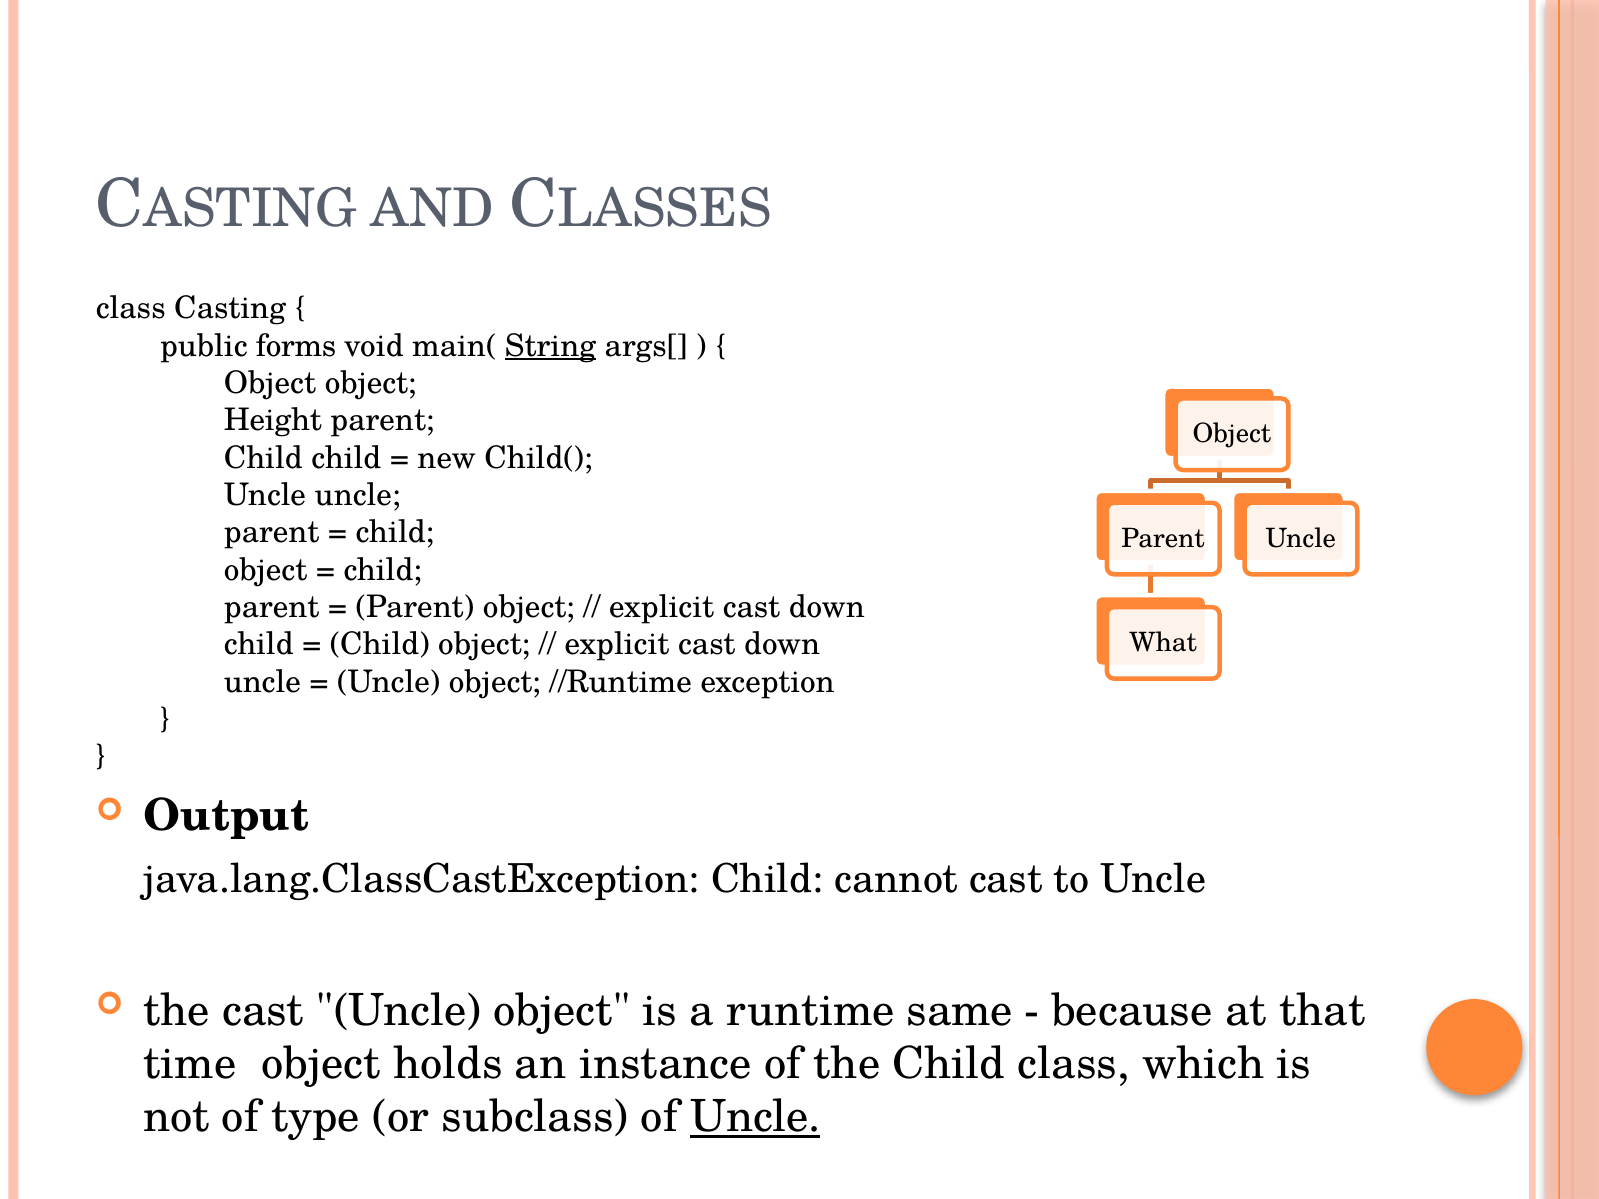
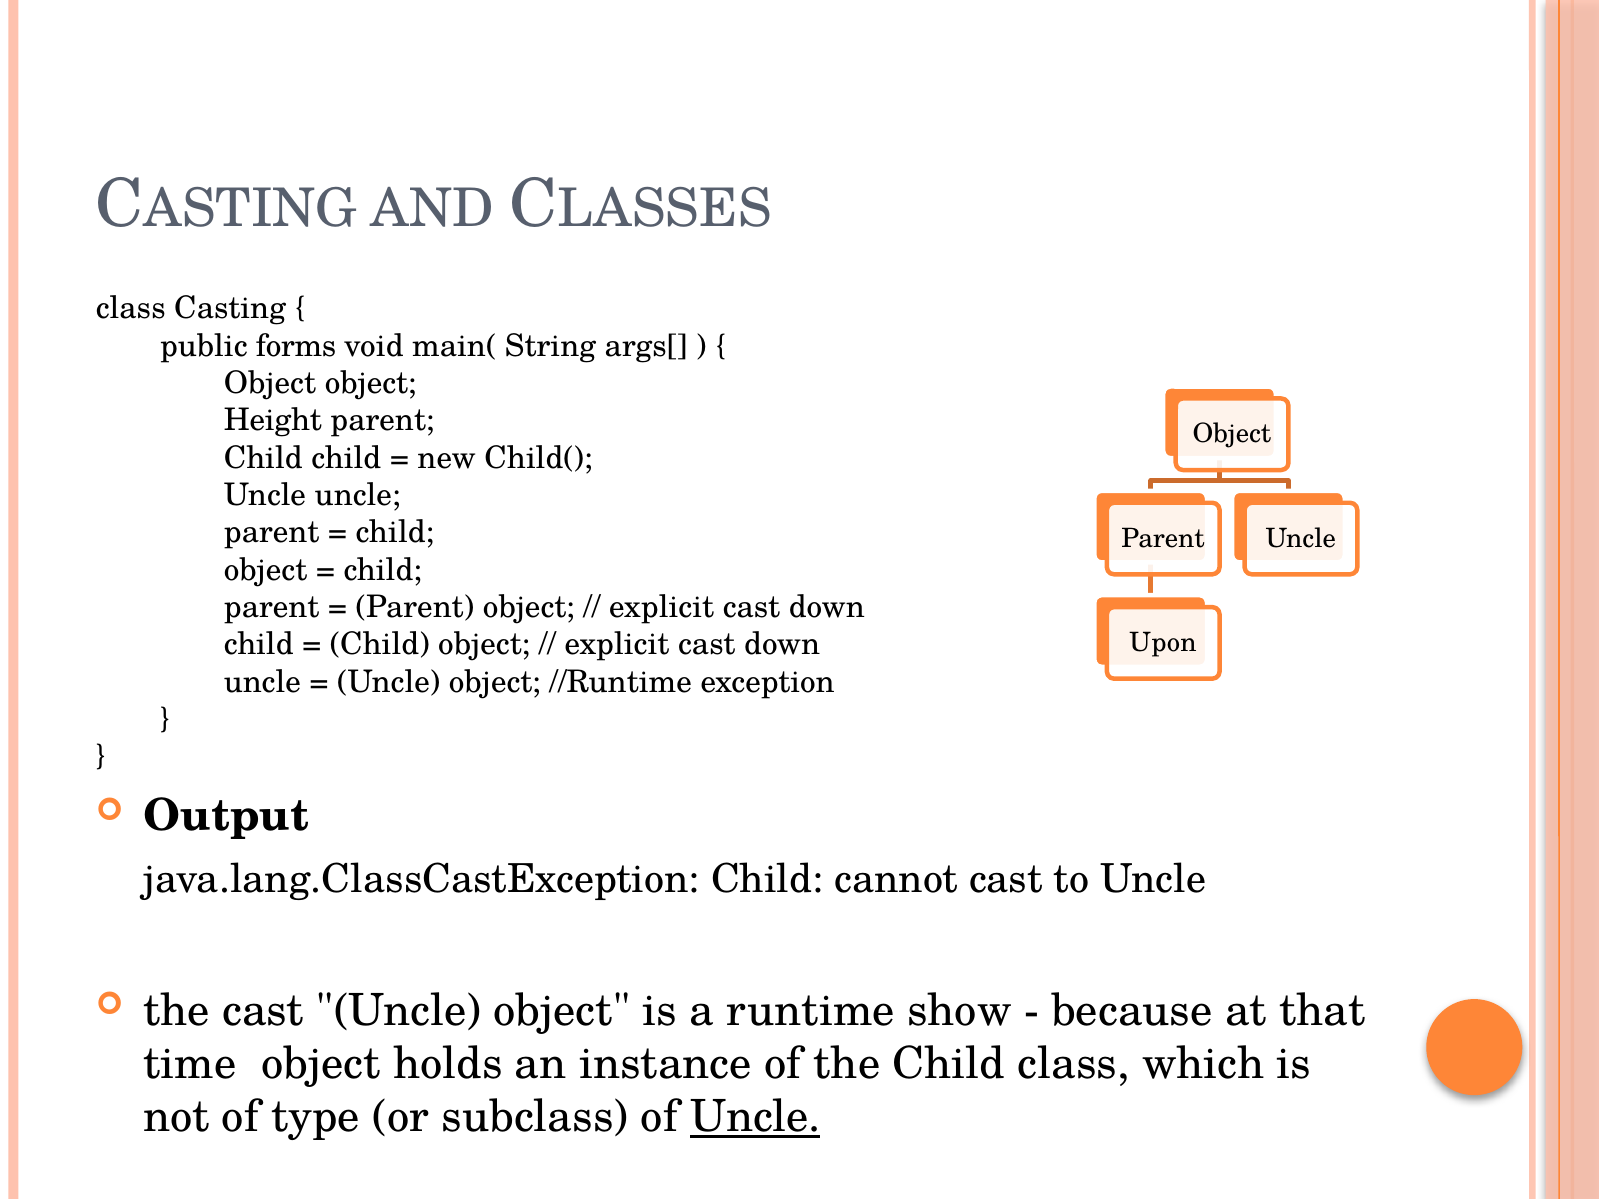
String underline: present -> none
What: What -> Upon
same: same -> show
